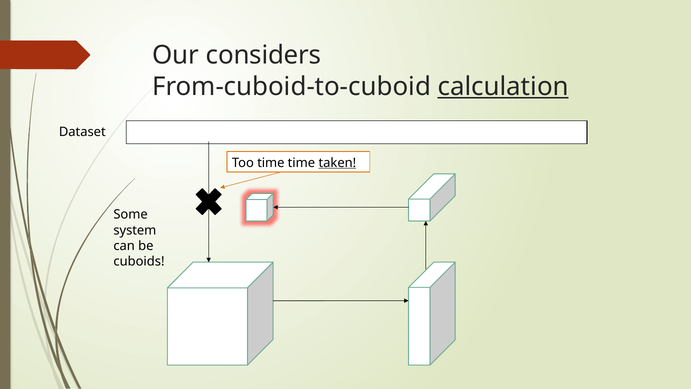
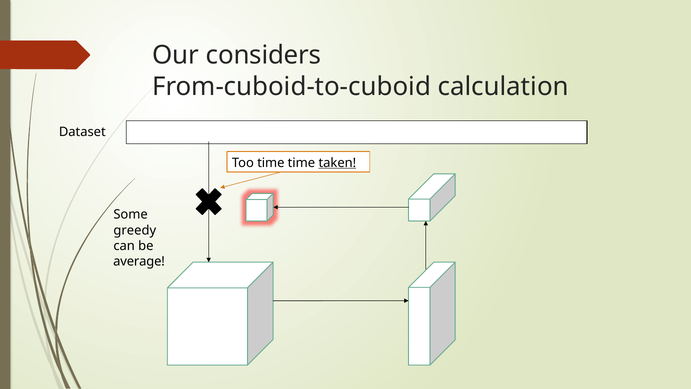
calculation underline: present -> none
system: system -> greedy
cuboids: cuboids -> average
